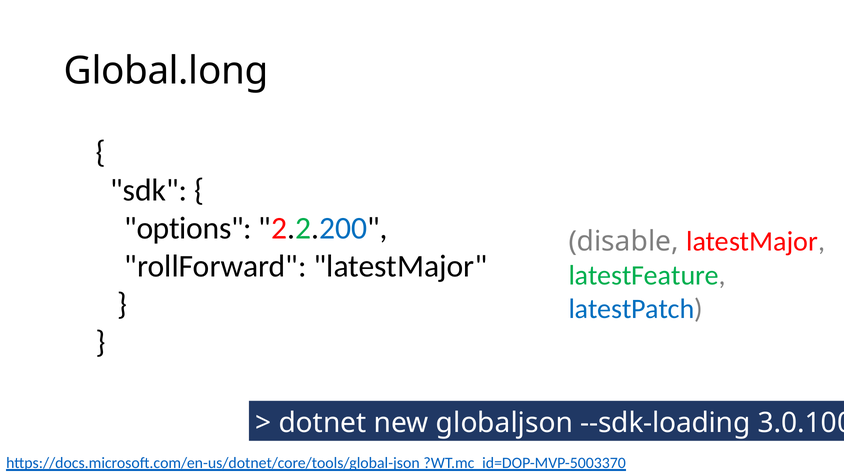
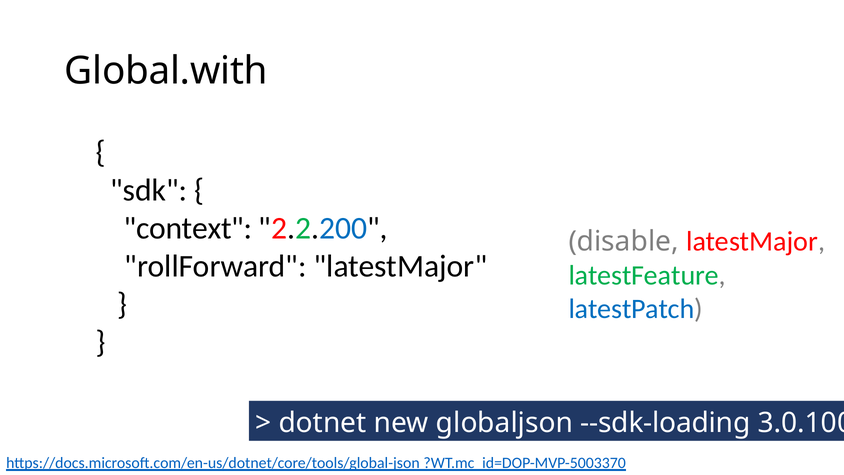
Global.long: Global.long -> Global.with
options: options -> context
